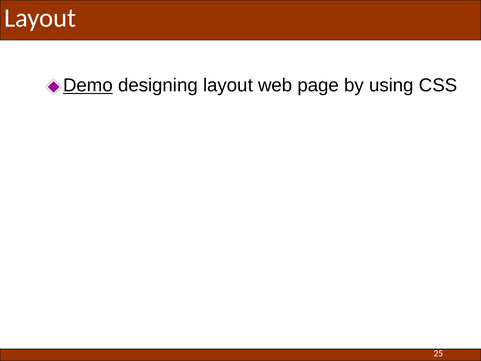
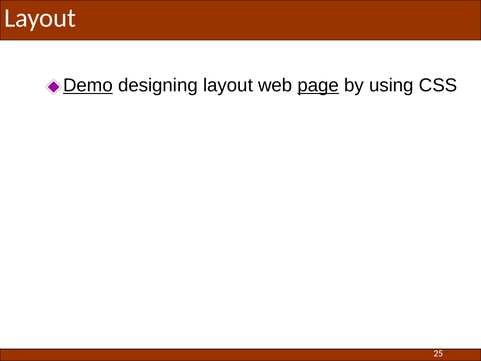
page underline: none -> present
